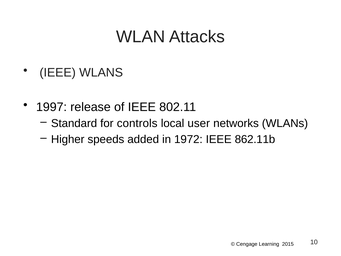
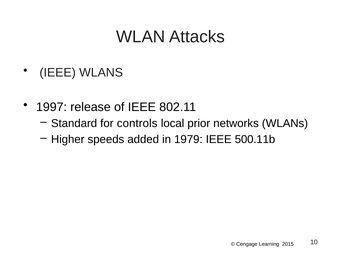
user: user -> prior
1972: 1972 -> 1979
862.11b: 862.11b -> 500.11b
